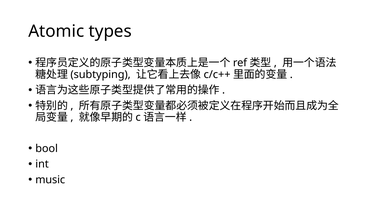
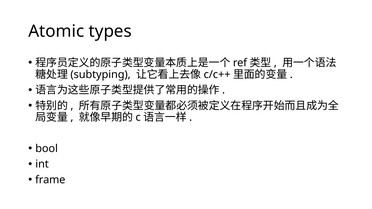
music: music -> frame
